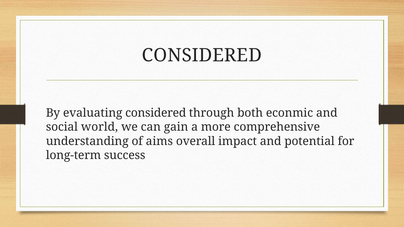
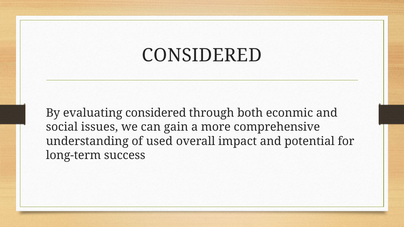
world: world -> issues
aims: aims -> used
